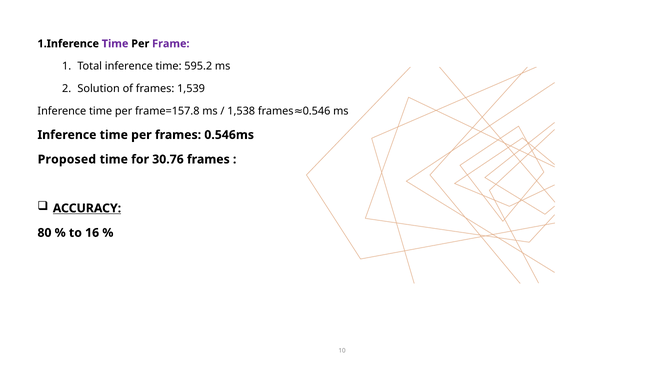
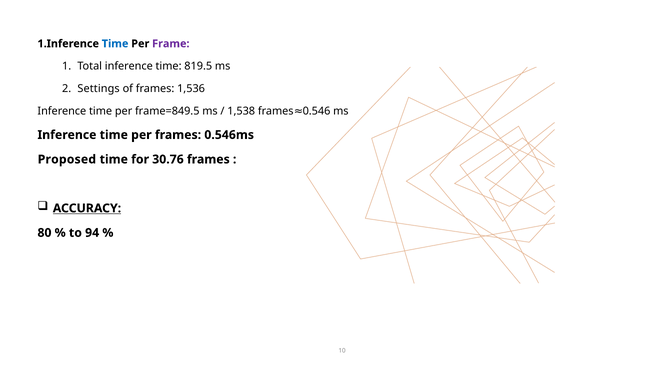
Time at (115, 44) colour: purple -> blue
595.2: 595.2 -> 819.5
Solution: Solution -> Settings
1,539: 1,539 -> 1,536
frame=157.8: frame=157.8 -> frame=849.5
16: 16 -> 94
